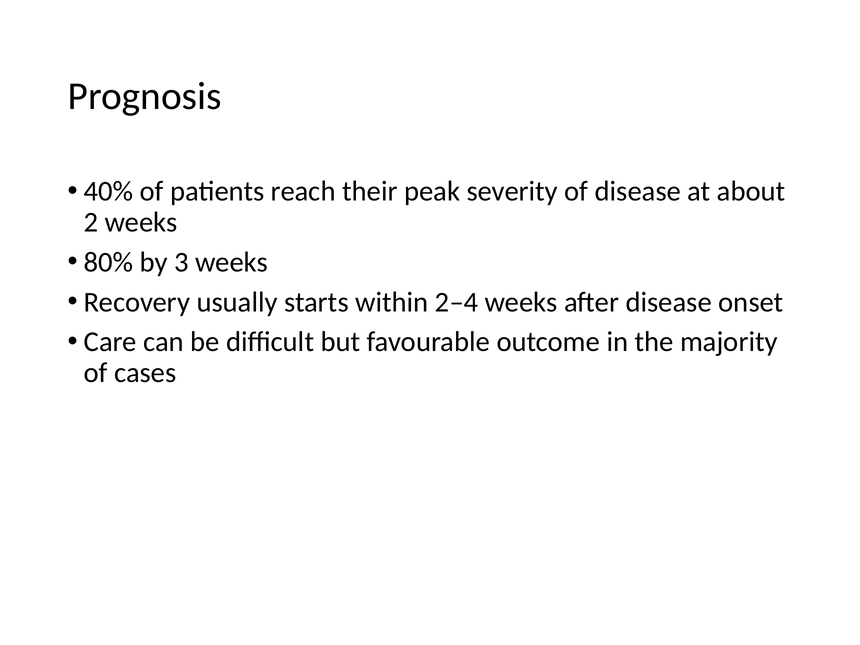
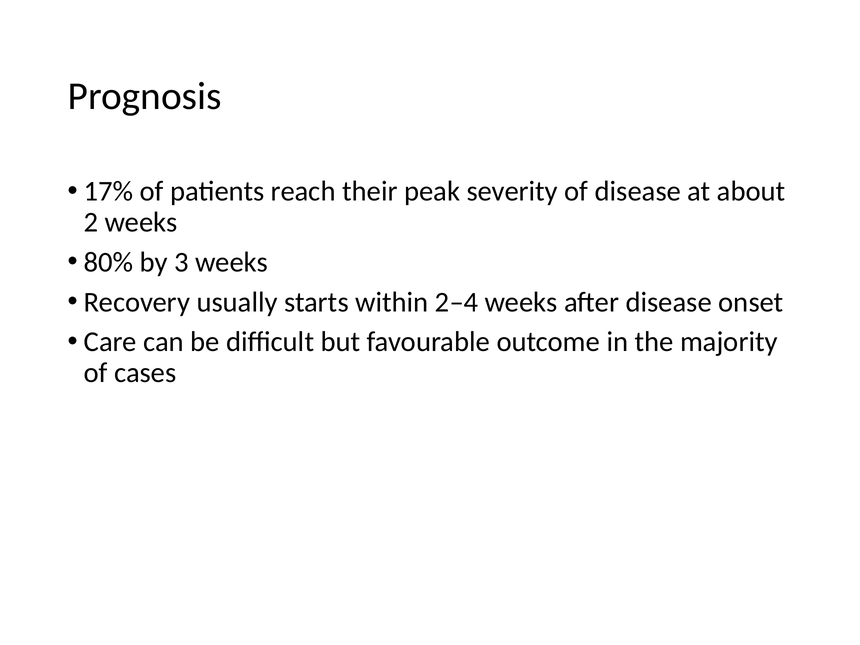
40%: 40% -> 17%
